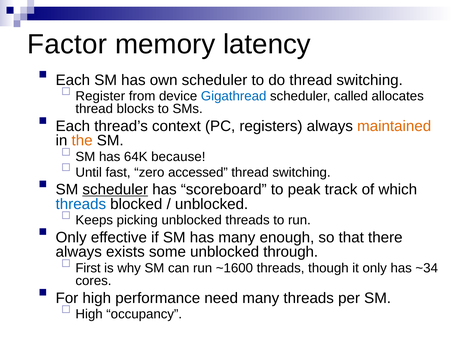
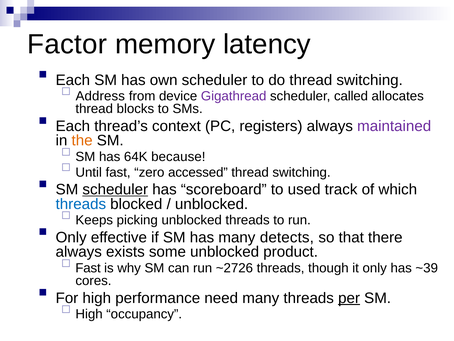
Register: Register -> Address
Gigathread colour: blue -> purple
maintained colour: orange -> purple
peak: peak -> used
enough: enough -> detects
through: through -> product
First at (88, 268): First -> Fast
~1600: ~1600 -> ~2726
~34: ~34 -> ~39
per underline: none -> present
